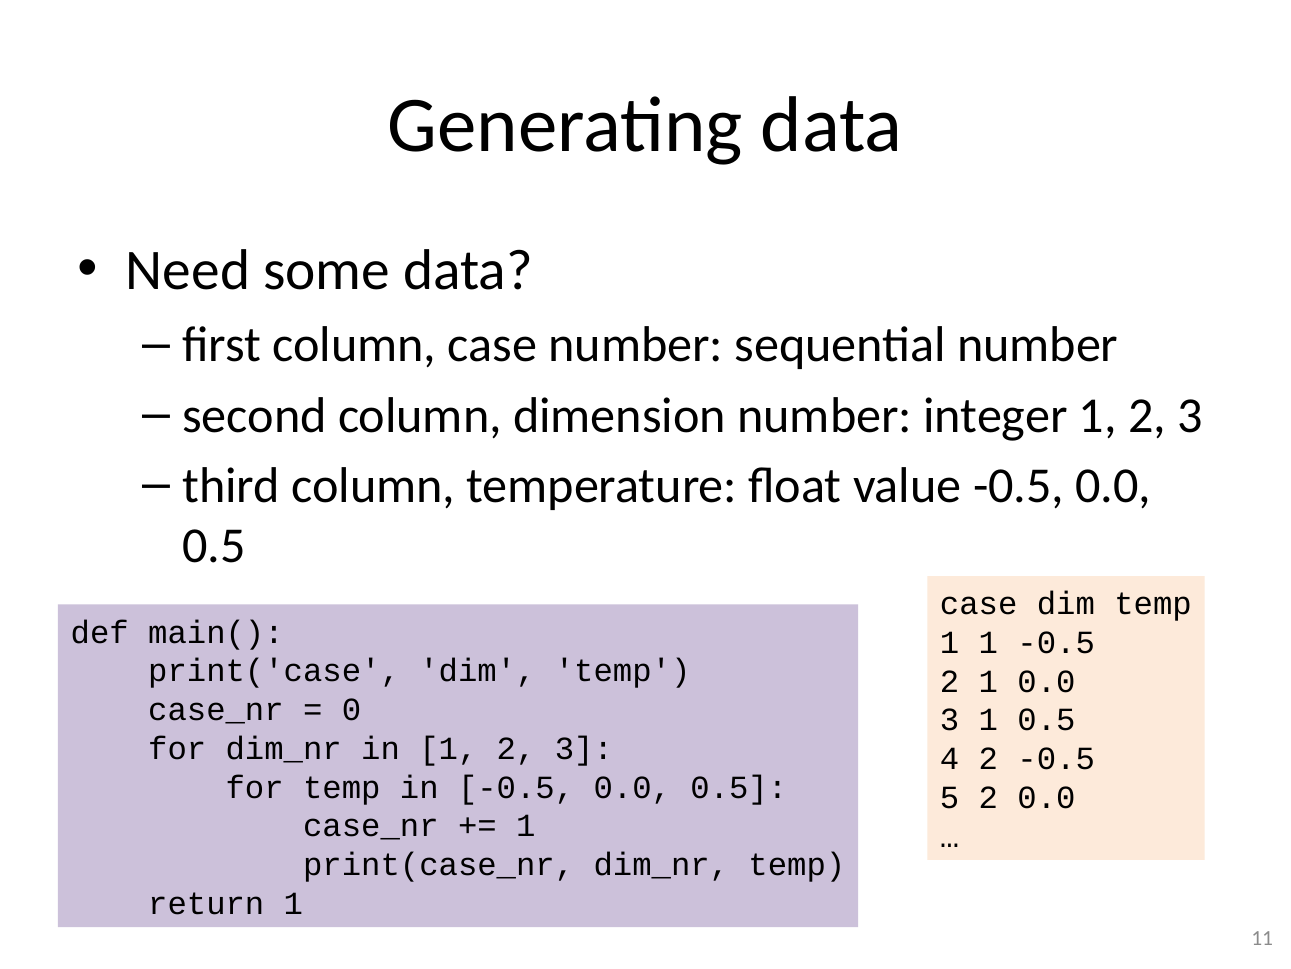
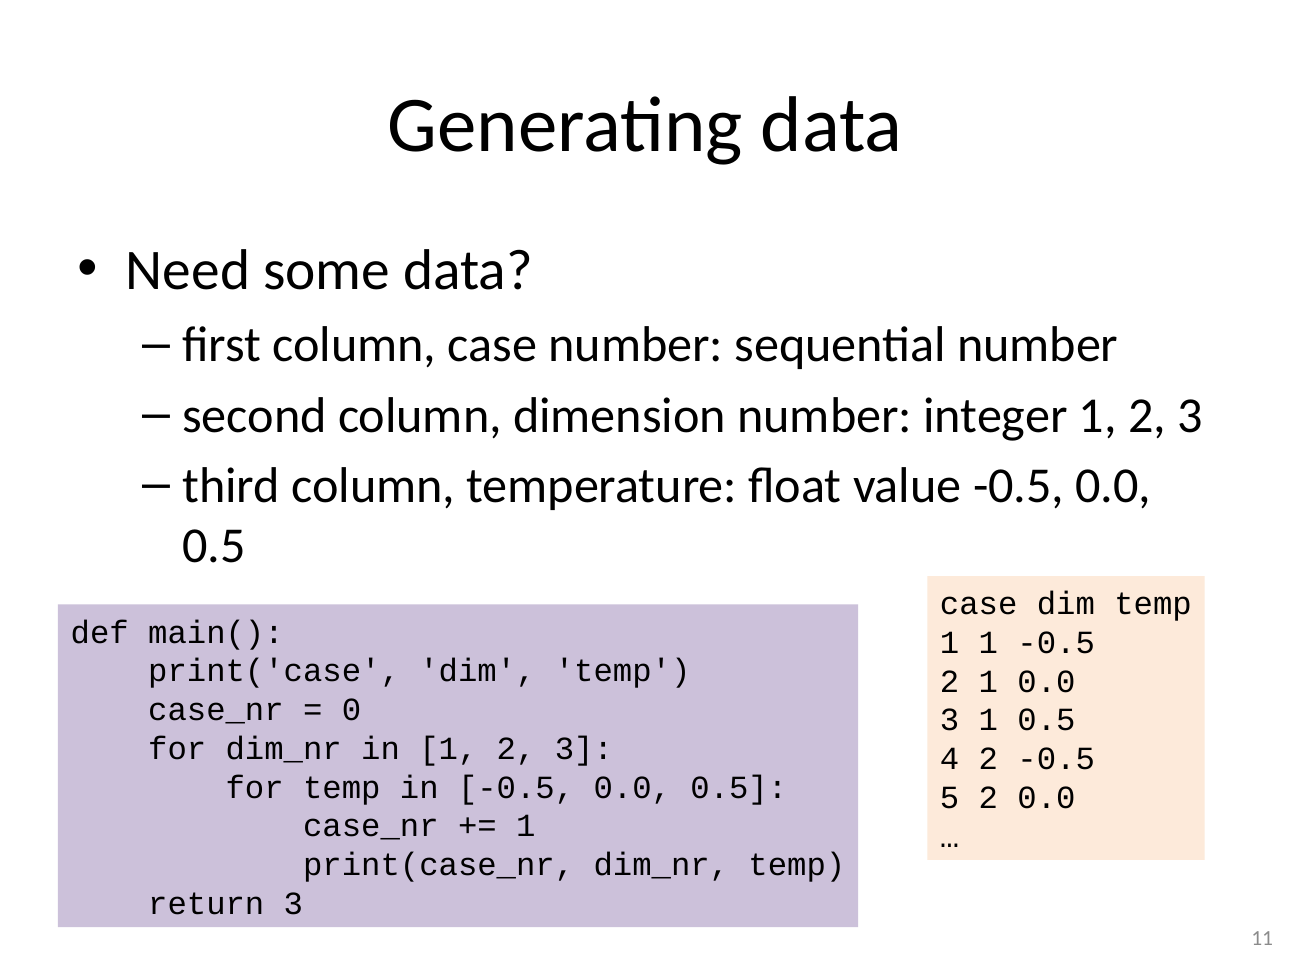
return 1: 1 -> 3
